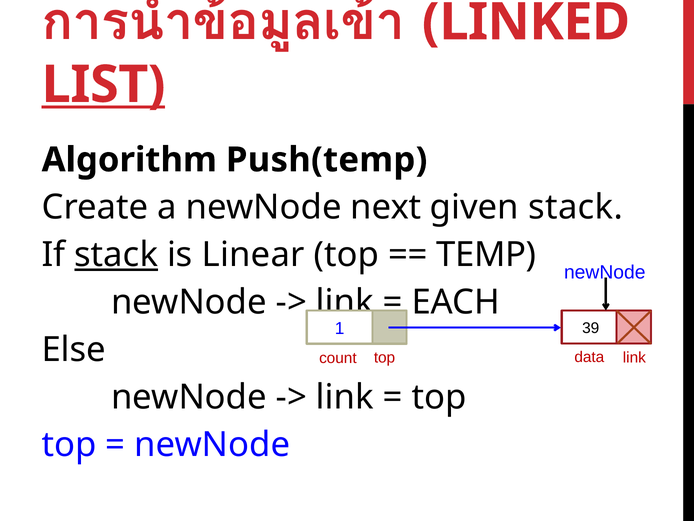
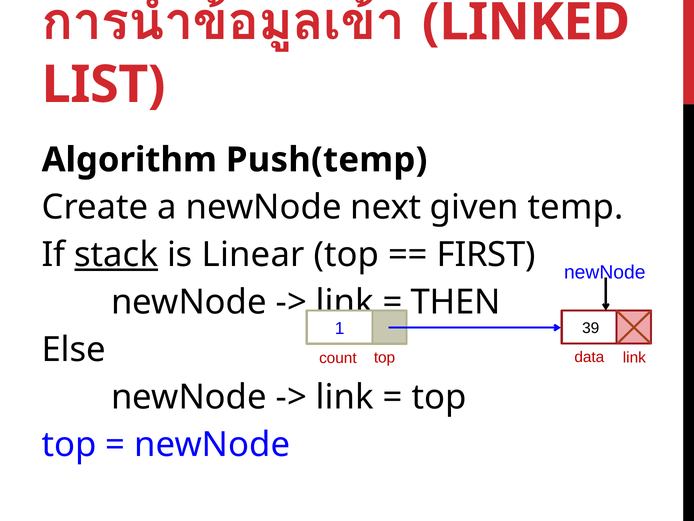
LIST underline: present -> none
given stack: stack -> temp
TEMP: TEMP -> FIRST
EACH: EACH -> THEN
